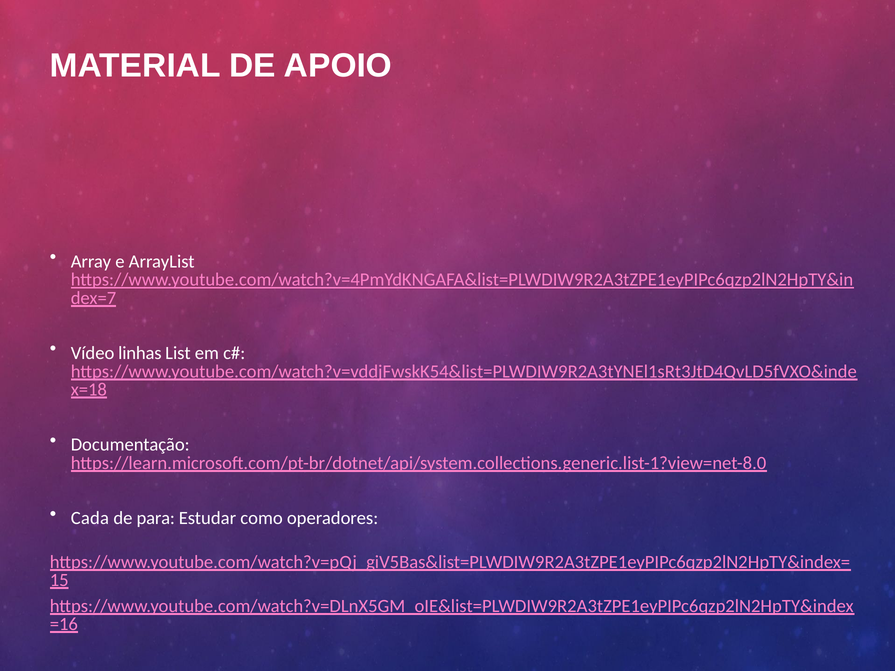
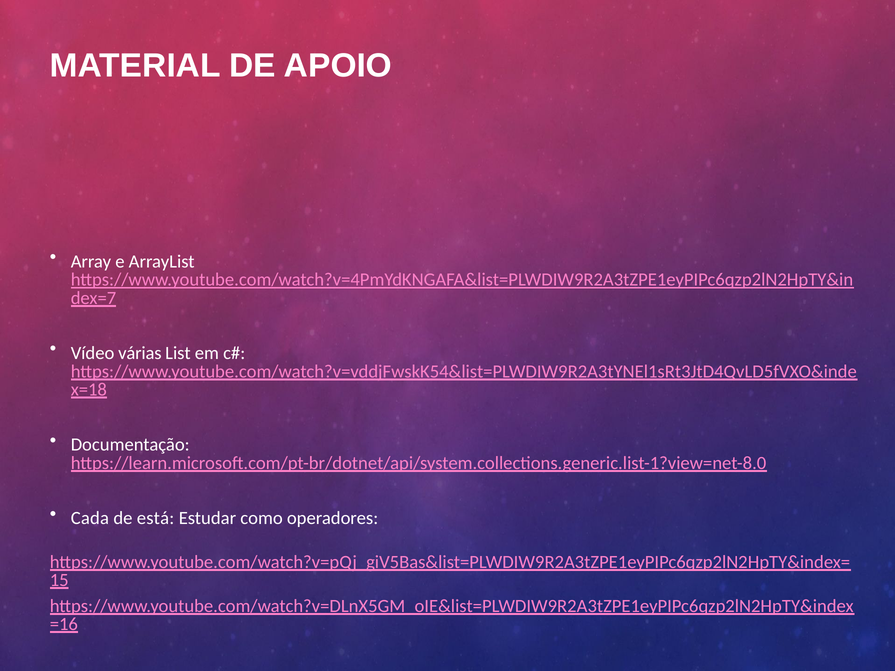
linhas: linhas -> várias
para: para -> está
